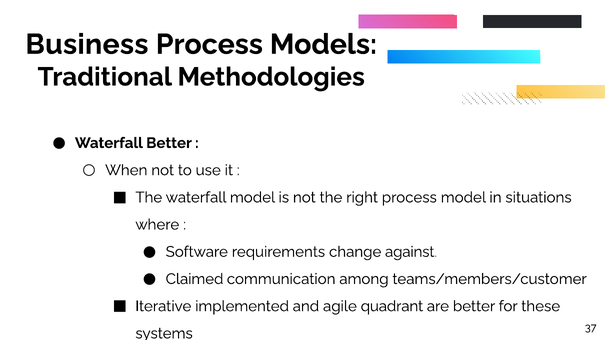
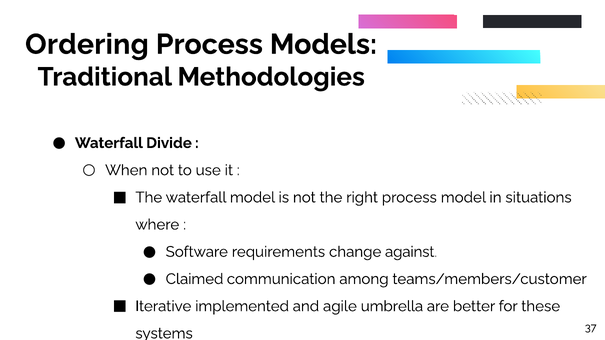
Business: Business -> Ordering
Waterfall Better: Better -> Divide
quadrant: quadrant -> umbrella
